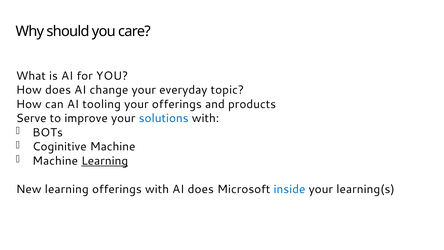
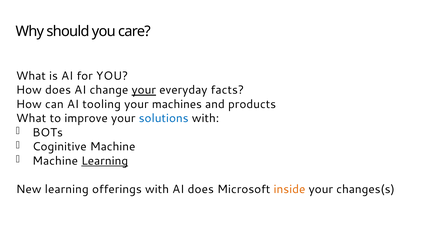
your at (144, 90) underline: none -> present
topic: topic -> facts
your offerings: offerings -> machines
Serve at (31, 118): Serve -> What
inside colour: blue -> orange
learning(s: learning(s -> changes(s
